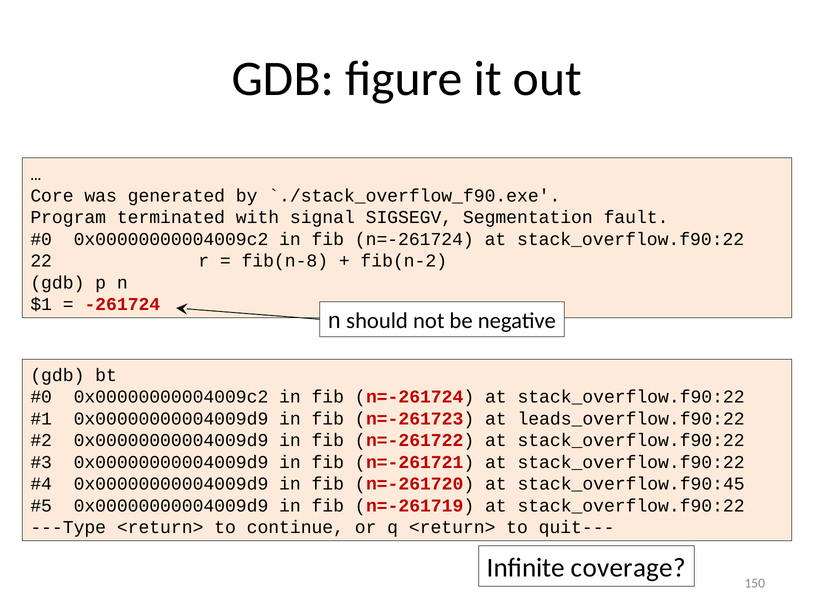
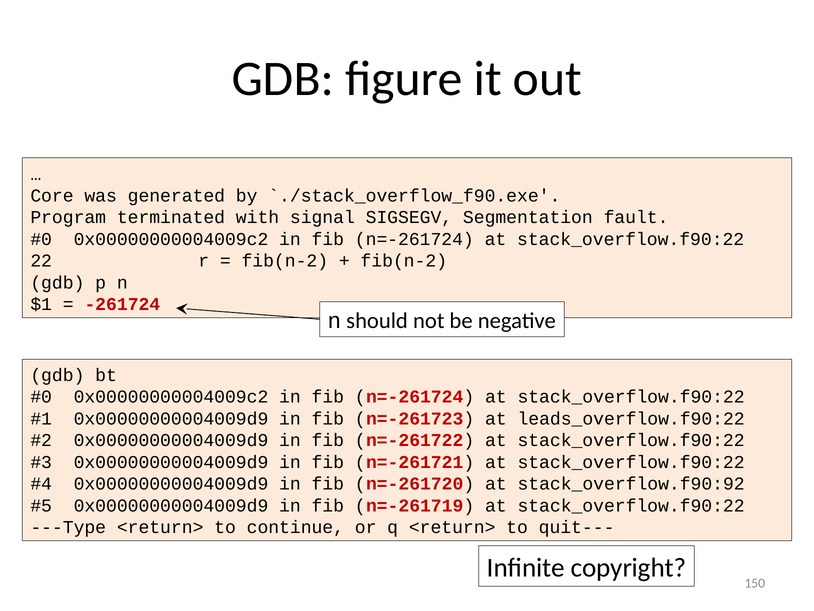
fib(n-8 at (285, 261): fib(n-8 -> fib(n-2
stack_overflow.f90:45: stack_overflow.f90:45 -> stack_overflow.f90:92
coverage: coverage -> copyright
